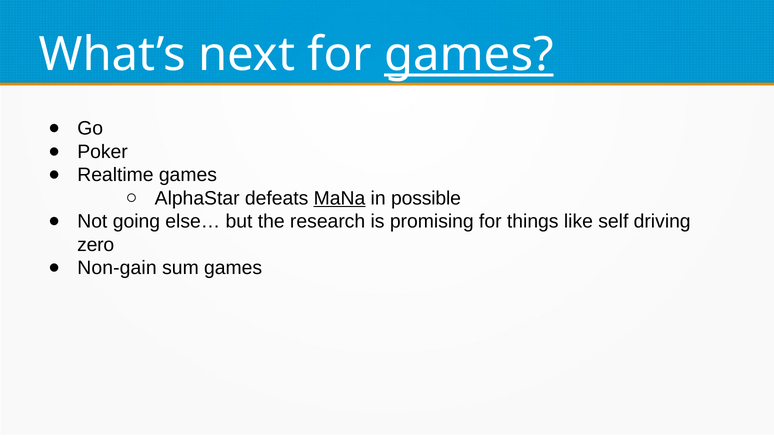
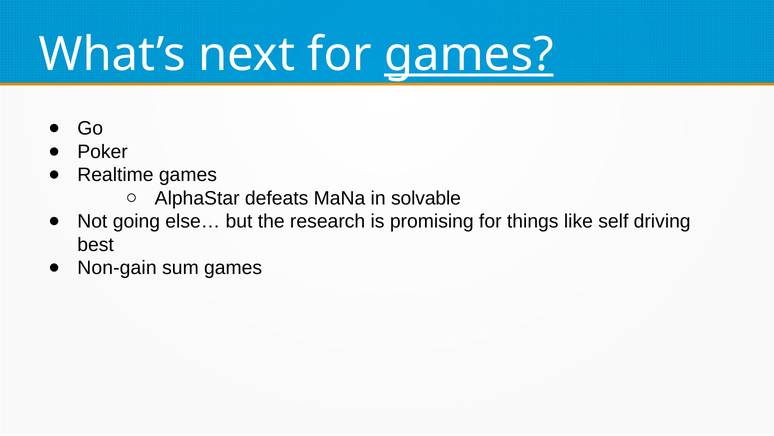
MaNa underline: present -> none
possible: possible -> solvable
zero: zero -> best
